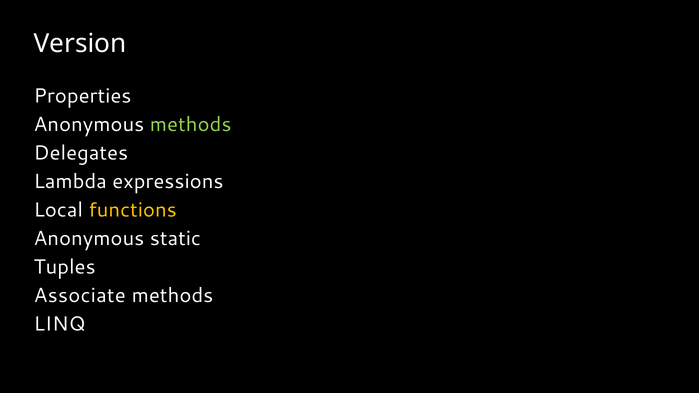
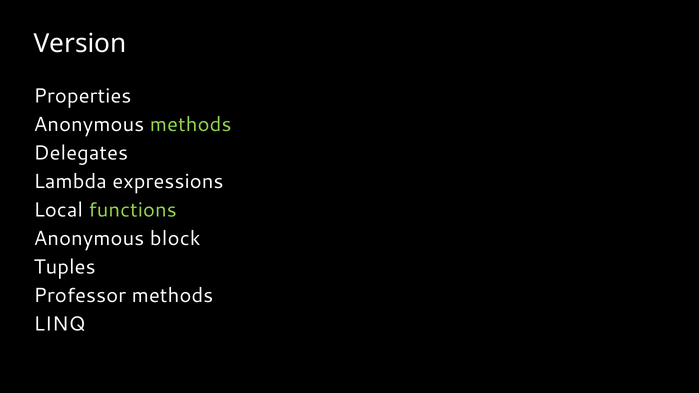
functions colour: yellow -> light green
static: static -> block
Associate: Associate -> Professor
